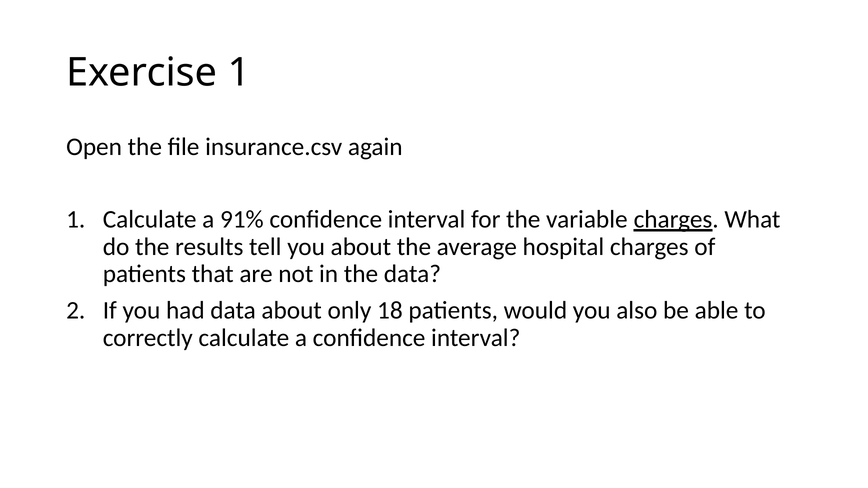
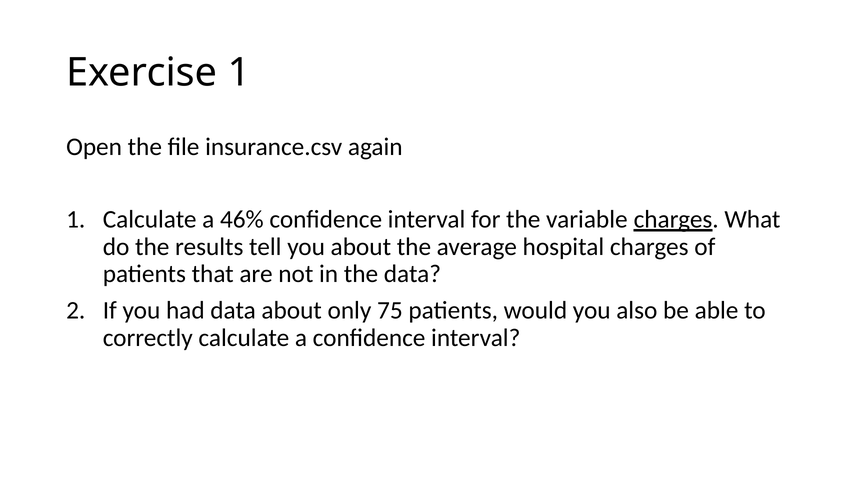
91%: 91% -> 46%
18: 18 -> 75
